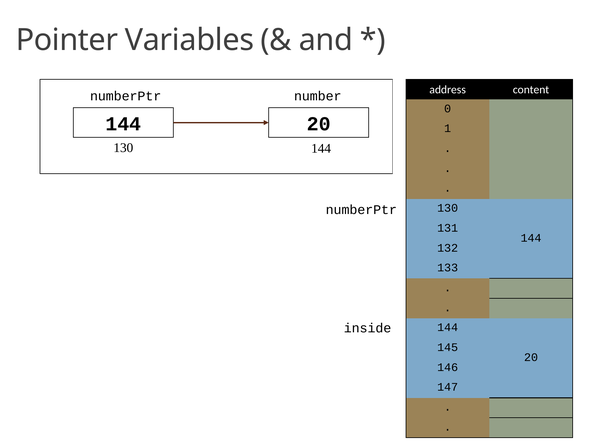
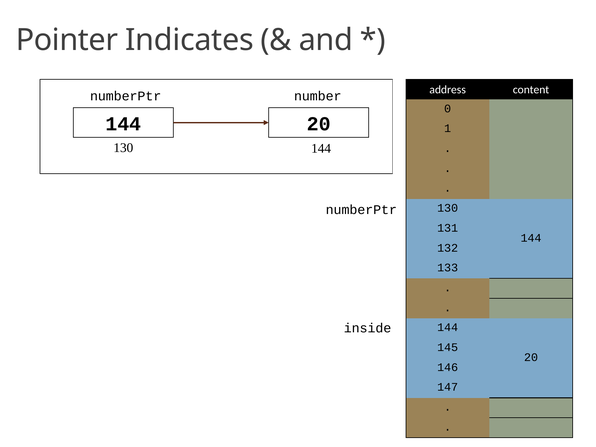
Variables: Variables -> Indicates
